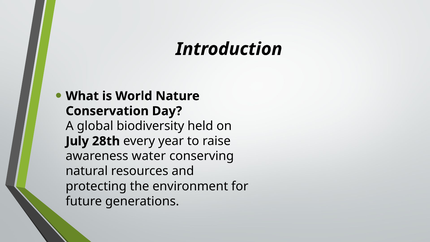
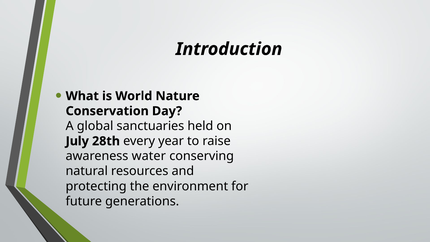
biodiversity: biodiversity -> sanctuaries
